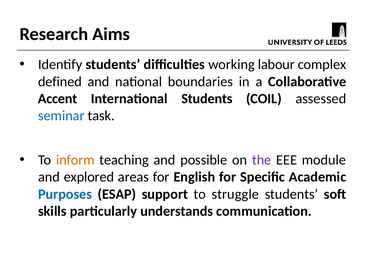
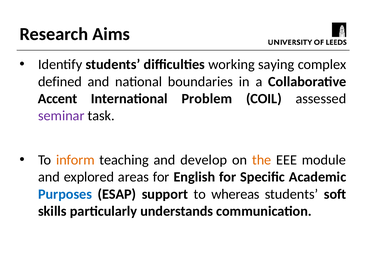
labour: labour -> saying
International Students: Students -> Problem
seminar colour: blue -> purple
possible: possible -> develop
the colour: purple -> orange
struggle: struggle -> whereas
